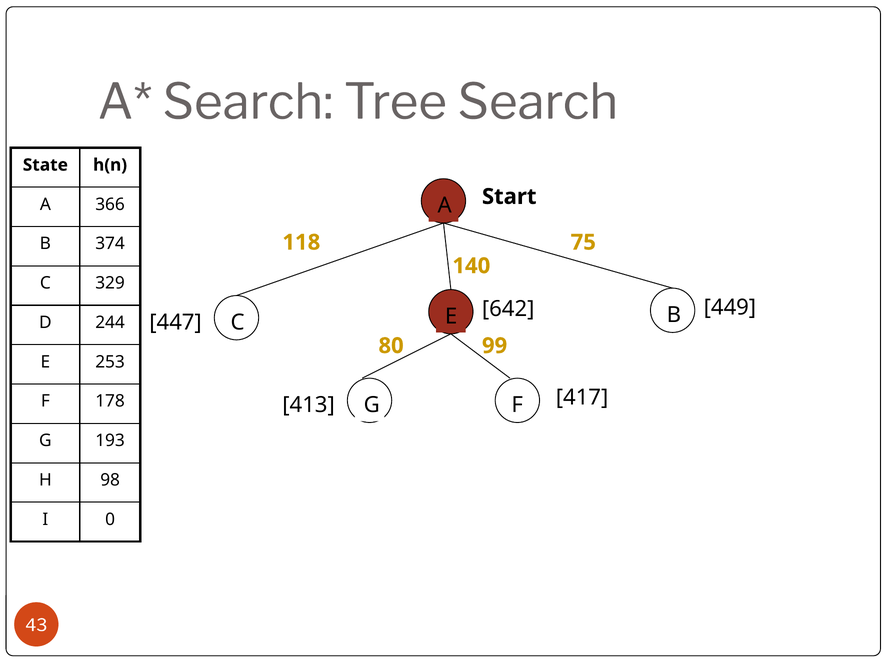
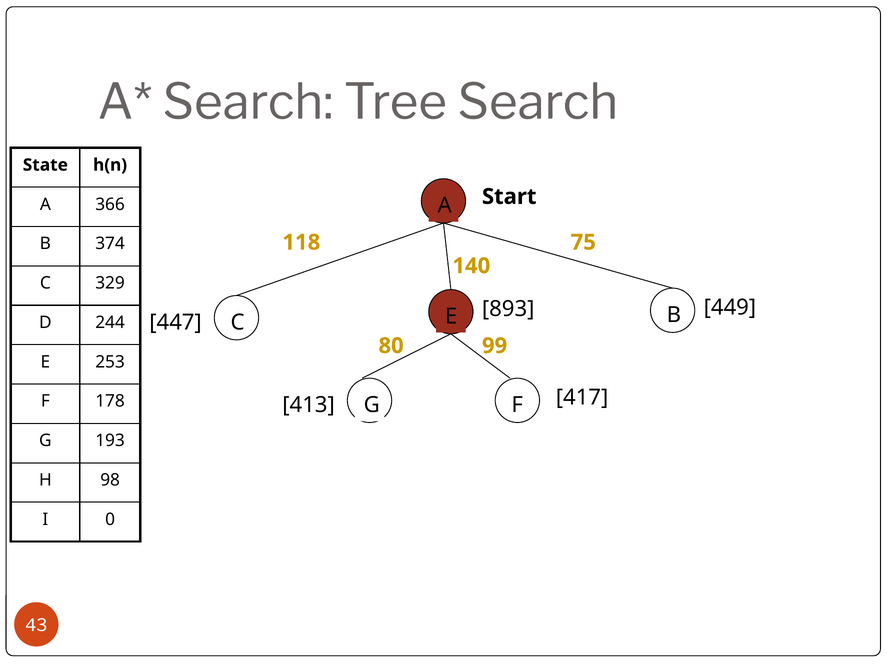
642: 642 -> 893
